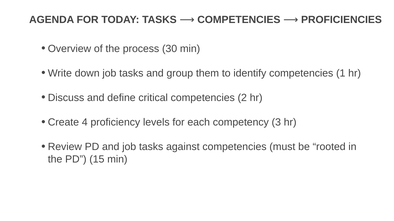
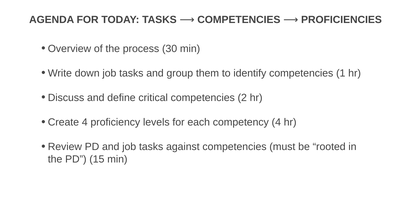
competency 3: 3 -> 4
